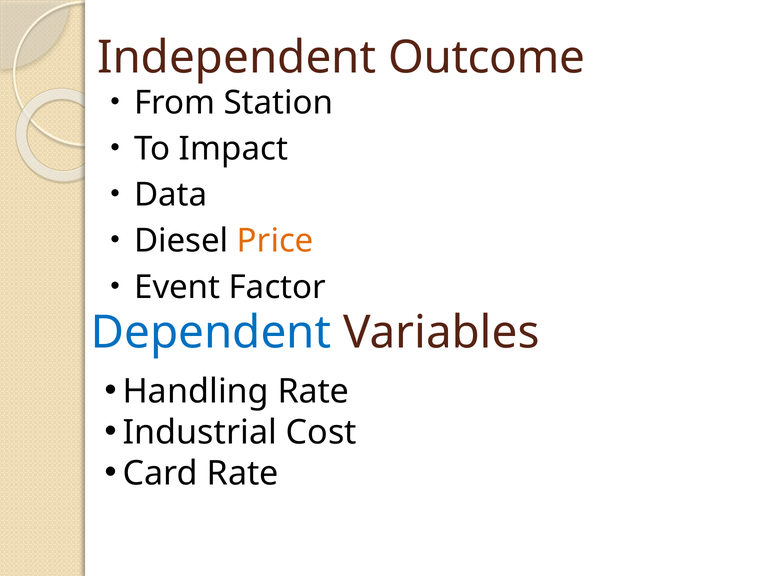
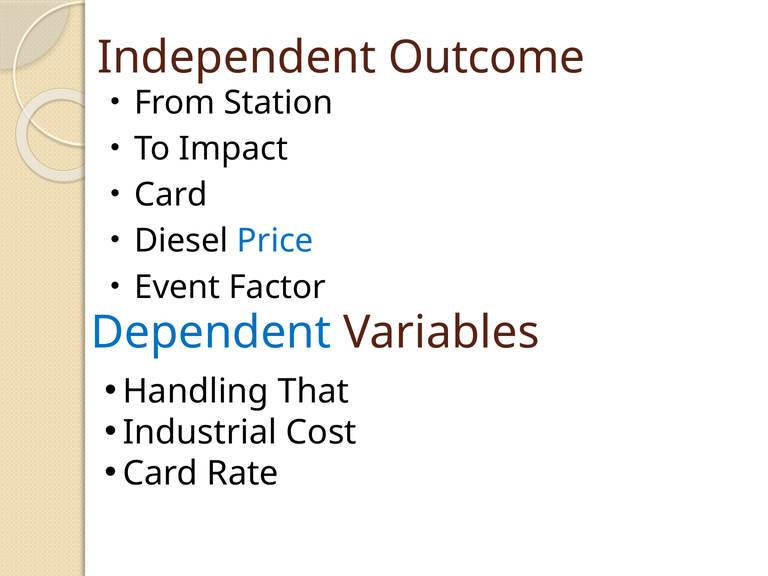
Data at (171, 195): Data -> Card
Price colour: orange -> blue
Handling Rate: Rate -> That
